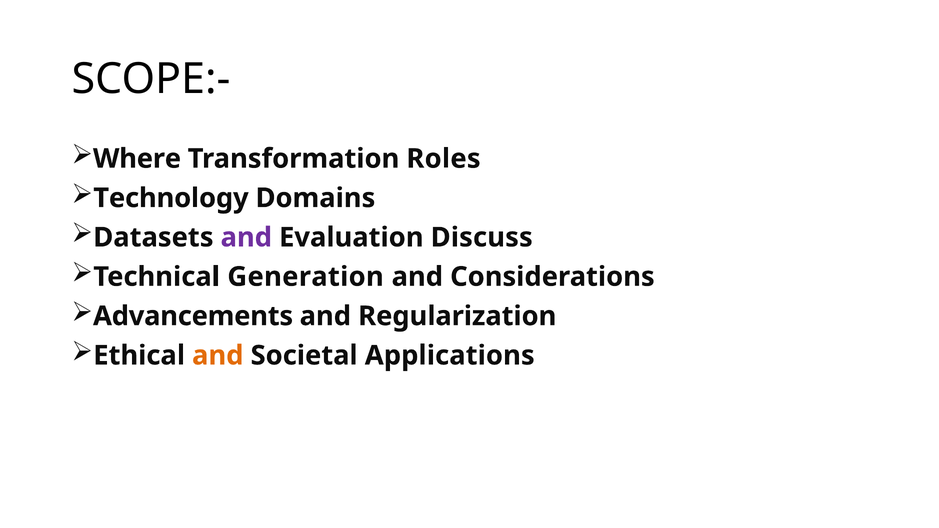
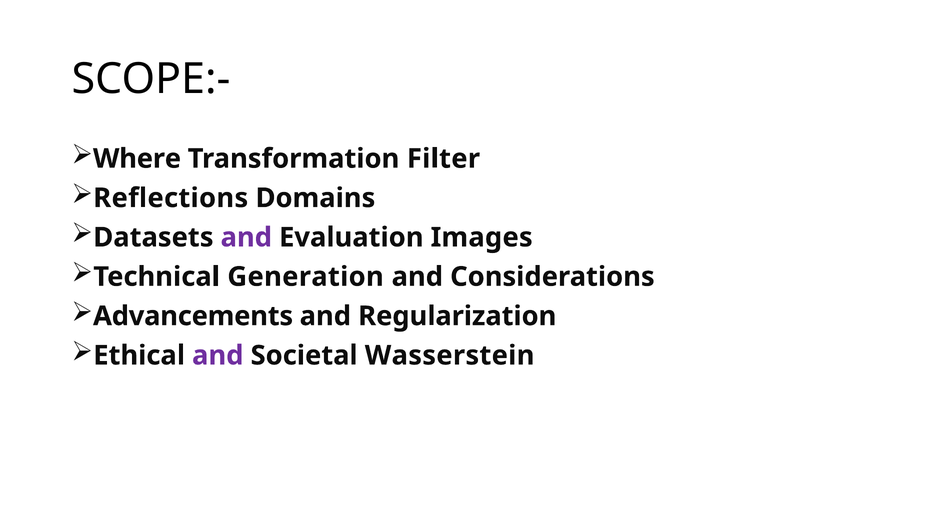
Roles: Roles -> Filter
Technology: Technology -> Reflections
Discuss: Discuss -> Images
and at (218, 356) colour: orange -> purple
Applications: Applications -> Wasserstein
